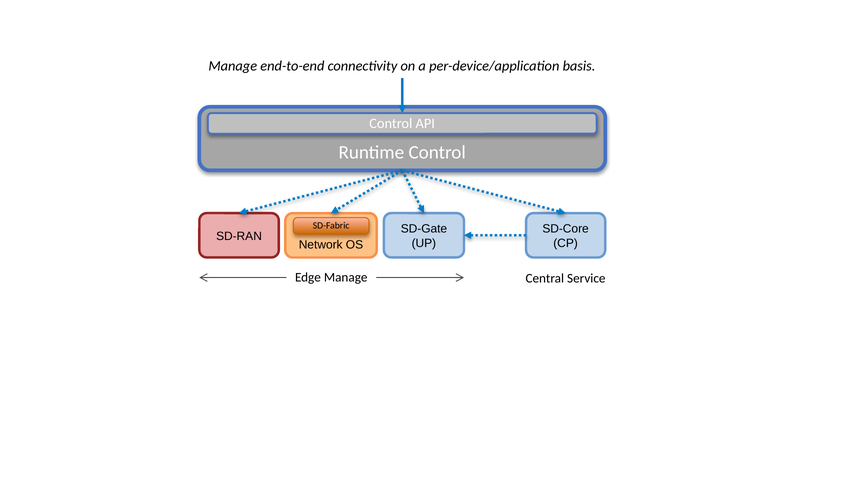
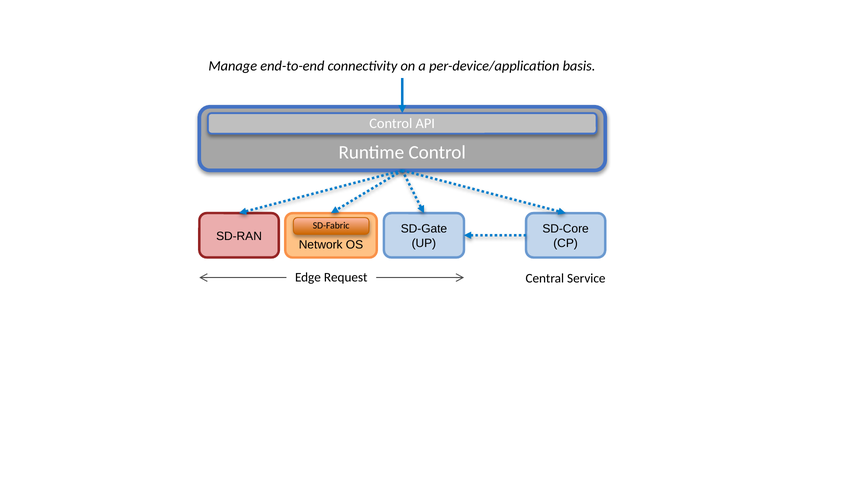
Edge Manage: Manage -> Request
